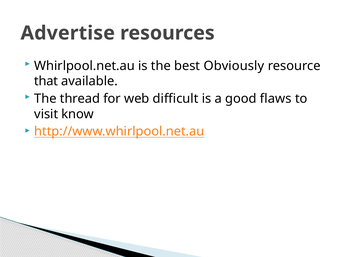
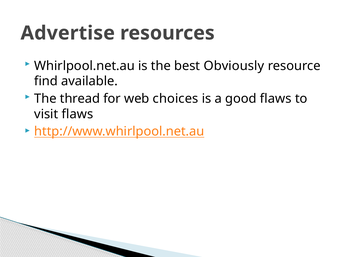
that: that -> find
difficult: difficult -> choices
visit know: know -> flaws
